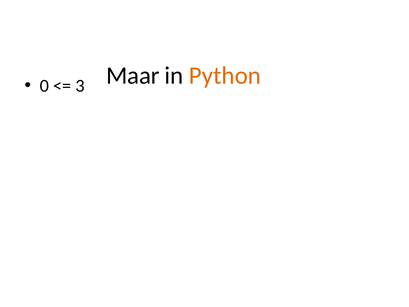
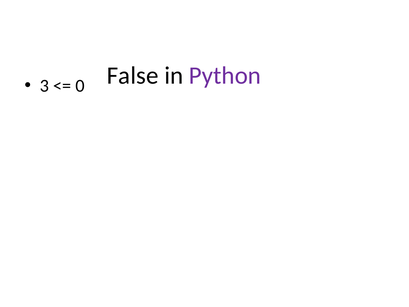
Maar: Maar -> False
Python colour: orange -> purple
0: 0 -> 3
3: 3 -> 0
